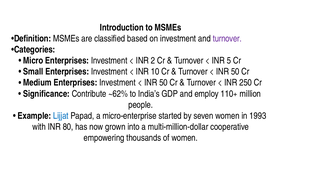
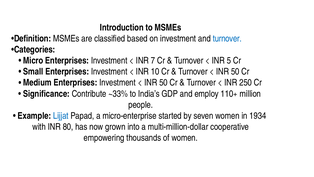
turnover at (227, 39) colour: purple -> blue
2: 2 -> 7
~62%: ~62% -> ~33%
1993: 1993 -> 1934
